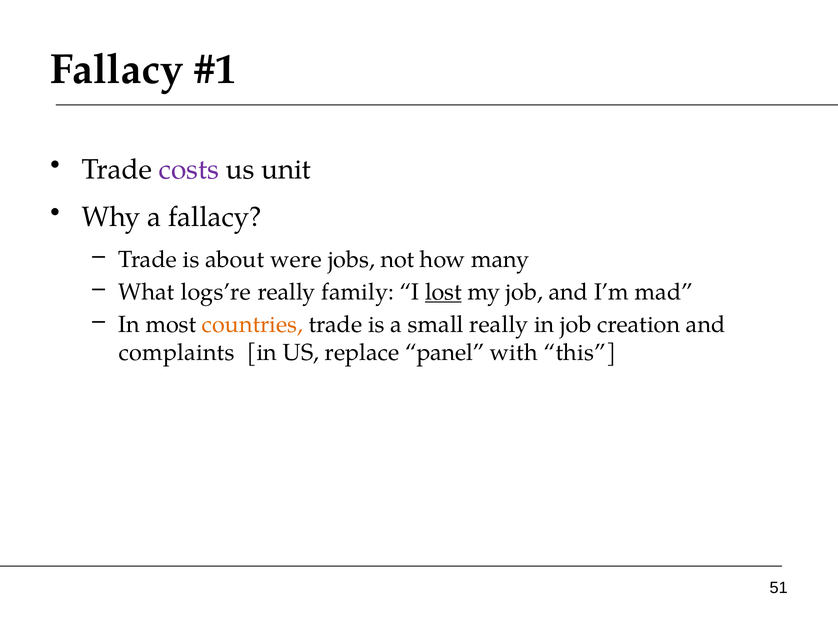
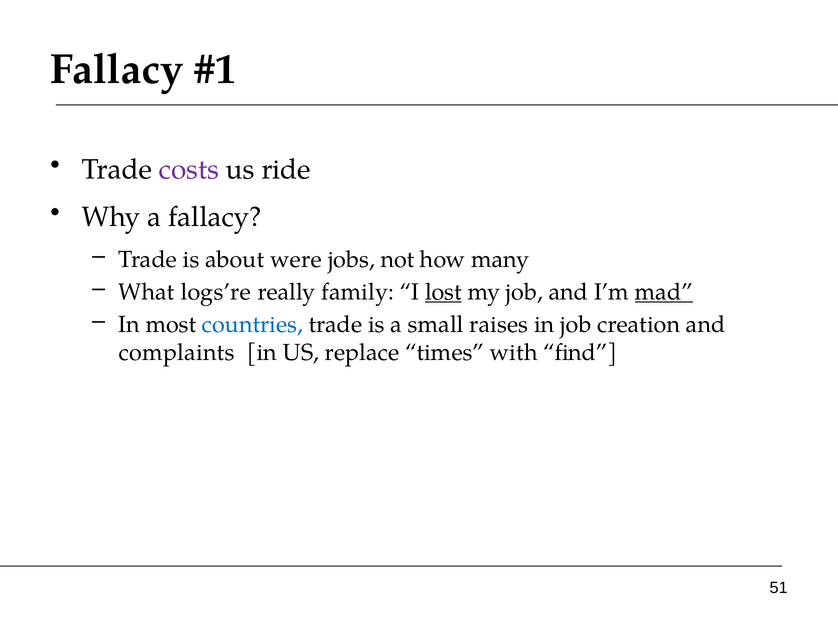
unit: unit -> ride
mad underline: none -> present
countries colour: orange -> blue
small really: really -> raises
panel: panel -> times
this: this -> find
